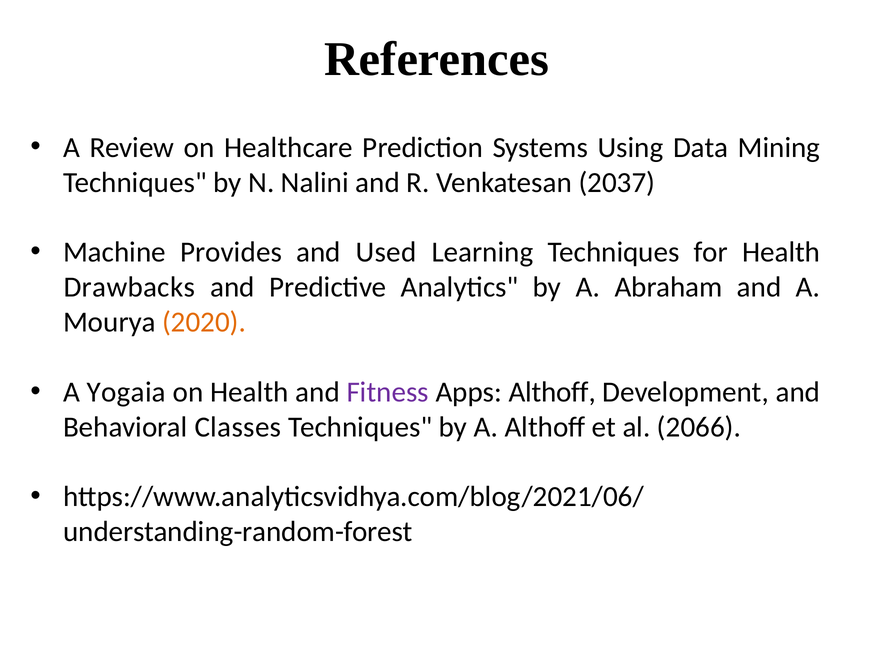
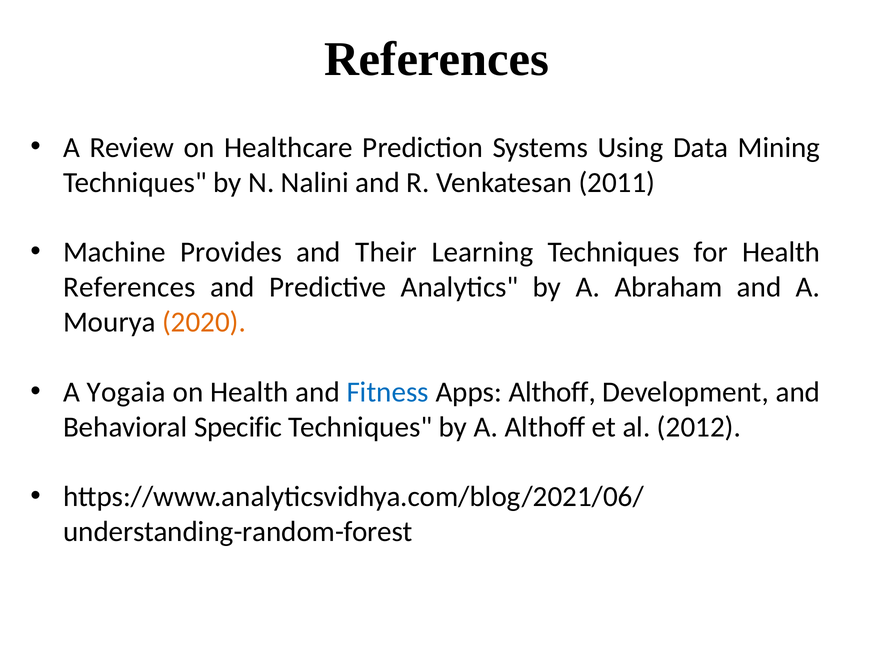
2037: 2037 -> 2011
Used: Used -> Their
Drawbacks at (129, 287): Drawbacks -> References
Fitness colour: purple -> blue
Classes: Classes -> Specific
2066: 2066 -> 2012
